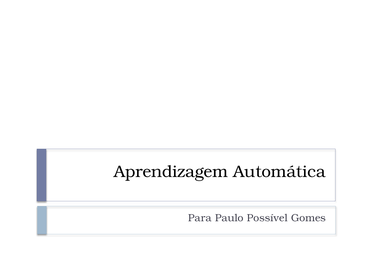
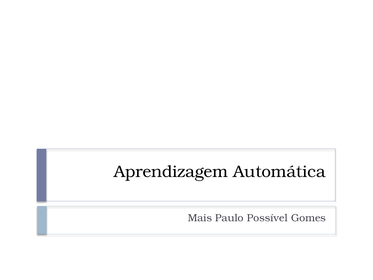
Para: Para -> Mais
